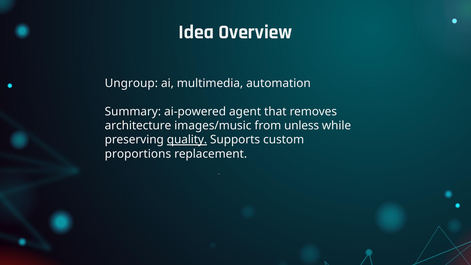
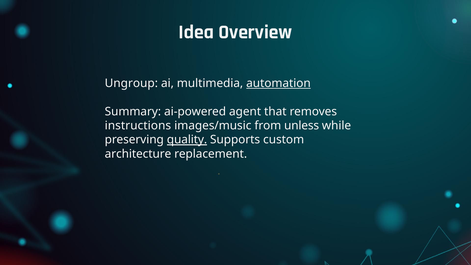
automation underline: none -> present
architecture: architecture -> instructions
proportions: proportions -> architecture
